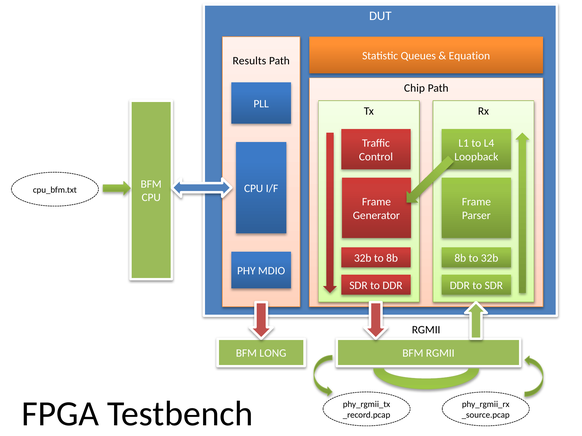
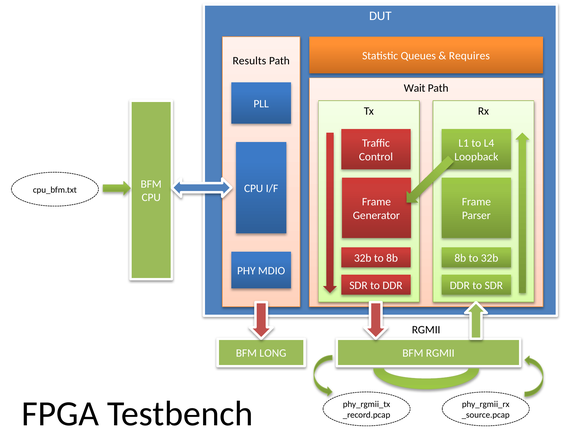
Equation: Equation -> Requires
Chip: Chip -> Wait
